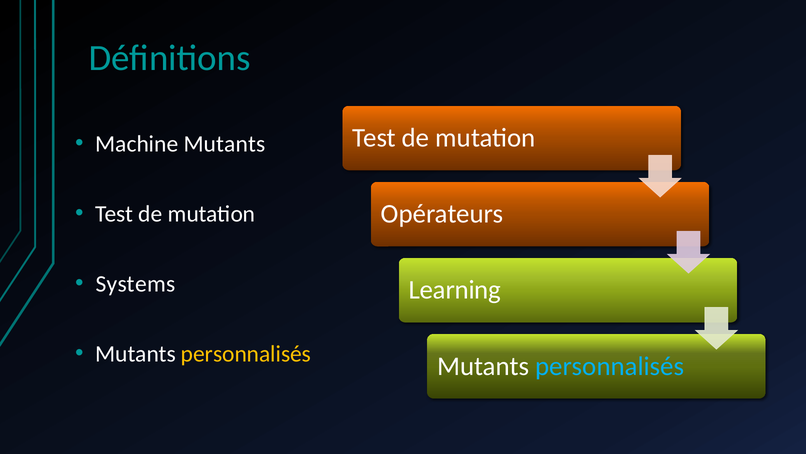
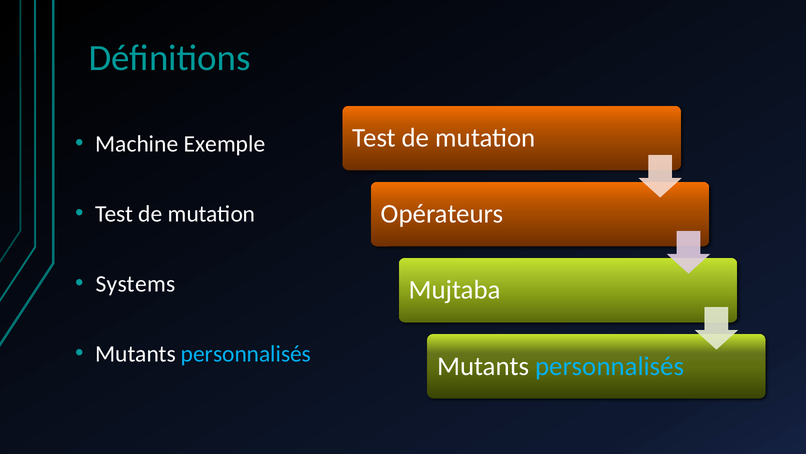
Machine Mutants: Mutants -> Exemple
Learning: Learning -> Mujtaba
personnalisés at (246, 353) colour: yellow -> light blue
